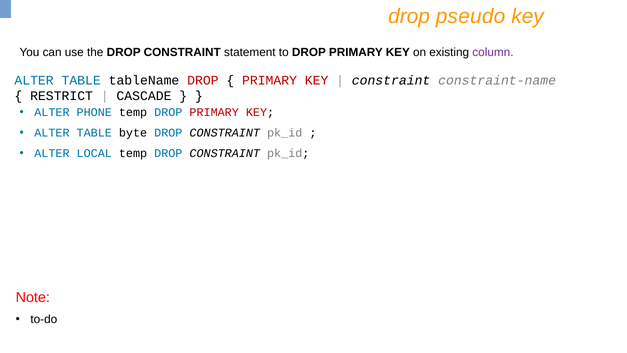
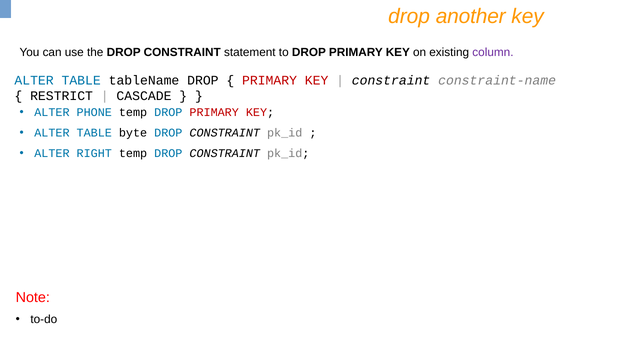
pseudo: pseudo -> another
DROP at (203, 80) colour: red -> black
LOCAL: LOCAL -> RIGHT
